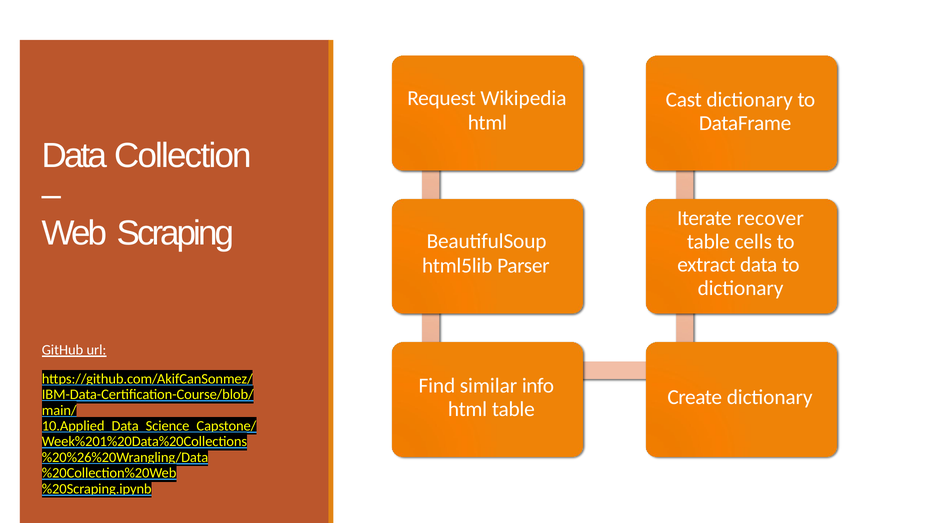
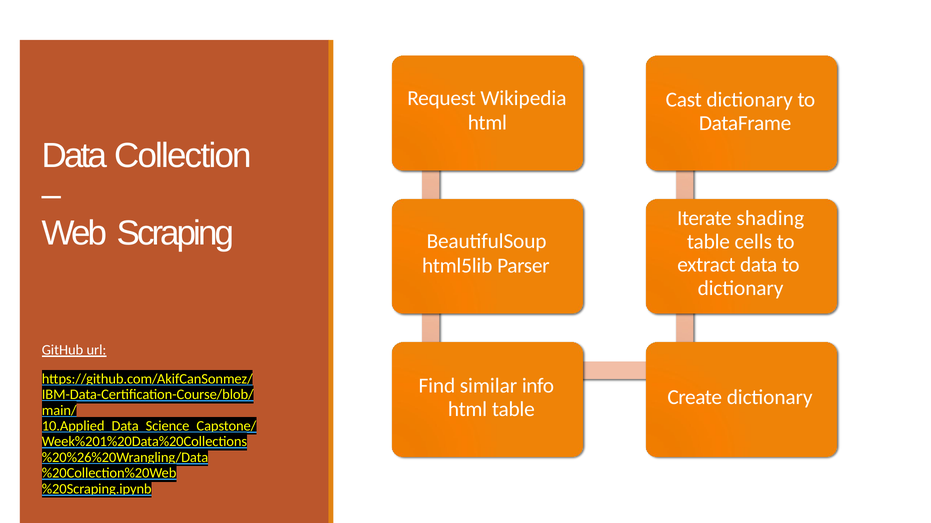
recover: recover -> shading
